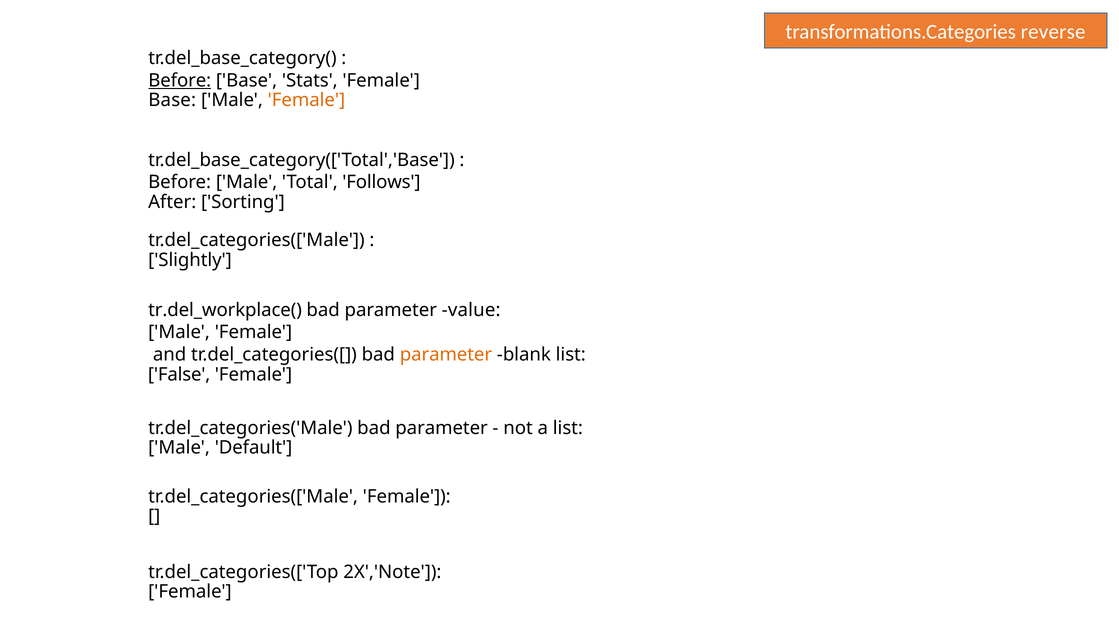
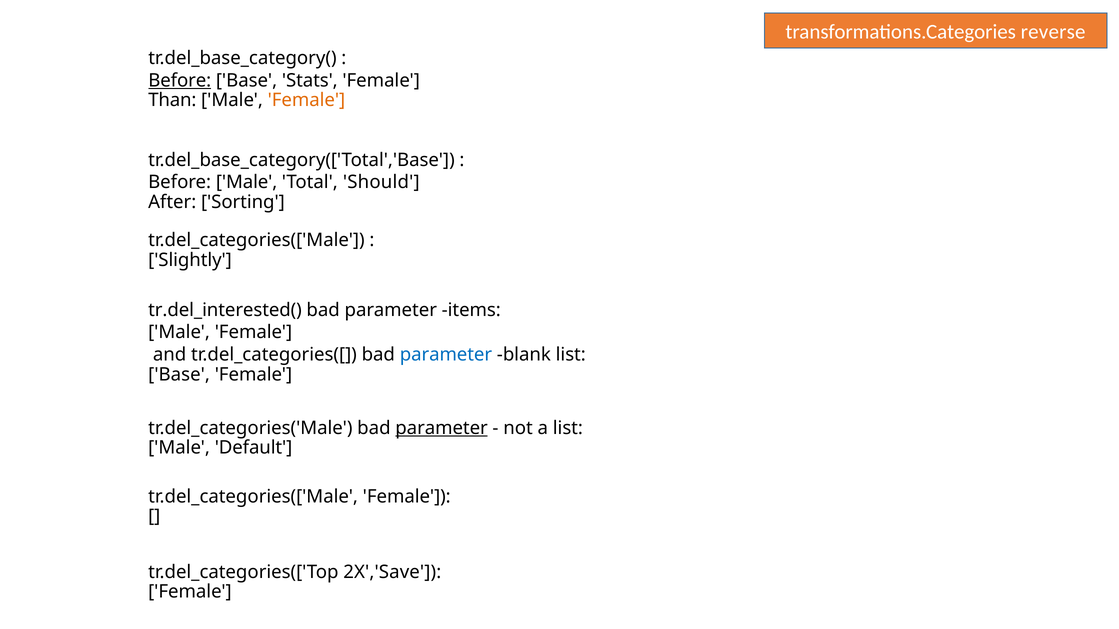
Base at (172, 100): Base -> Than
Follows: Follows -> Should
tr.del_workplace(: tr.del_workplace( -> tr.del_interested(
value: value -> items
parameter at (446, 355) colour: orange -> blue
False at (179, 375): False -> Base
parameter at (442, 428) underline: none -> present
2X','Note: 2X','Note -> 2X','Save
